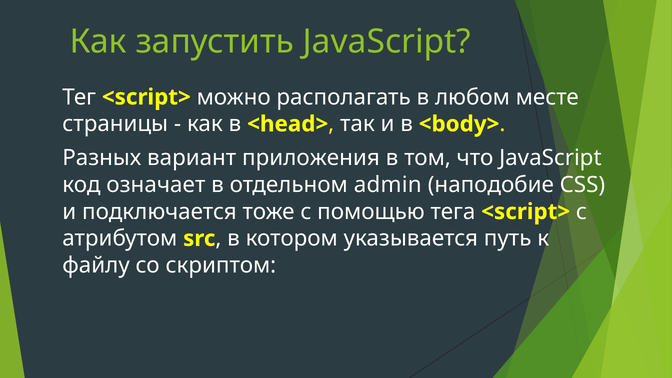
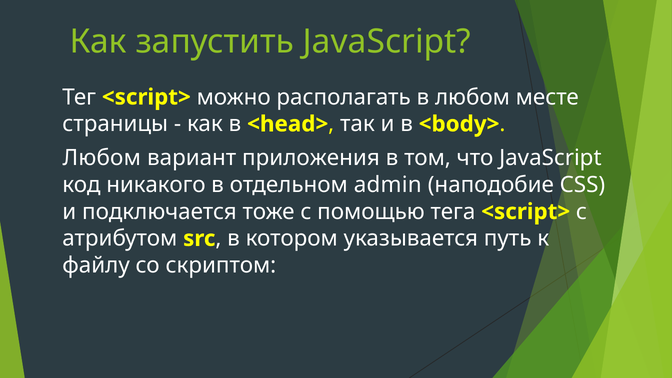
Разных at (102, 158): Разных -> Любом
означает: означает -> никакого
